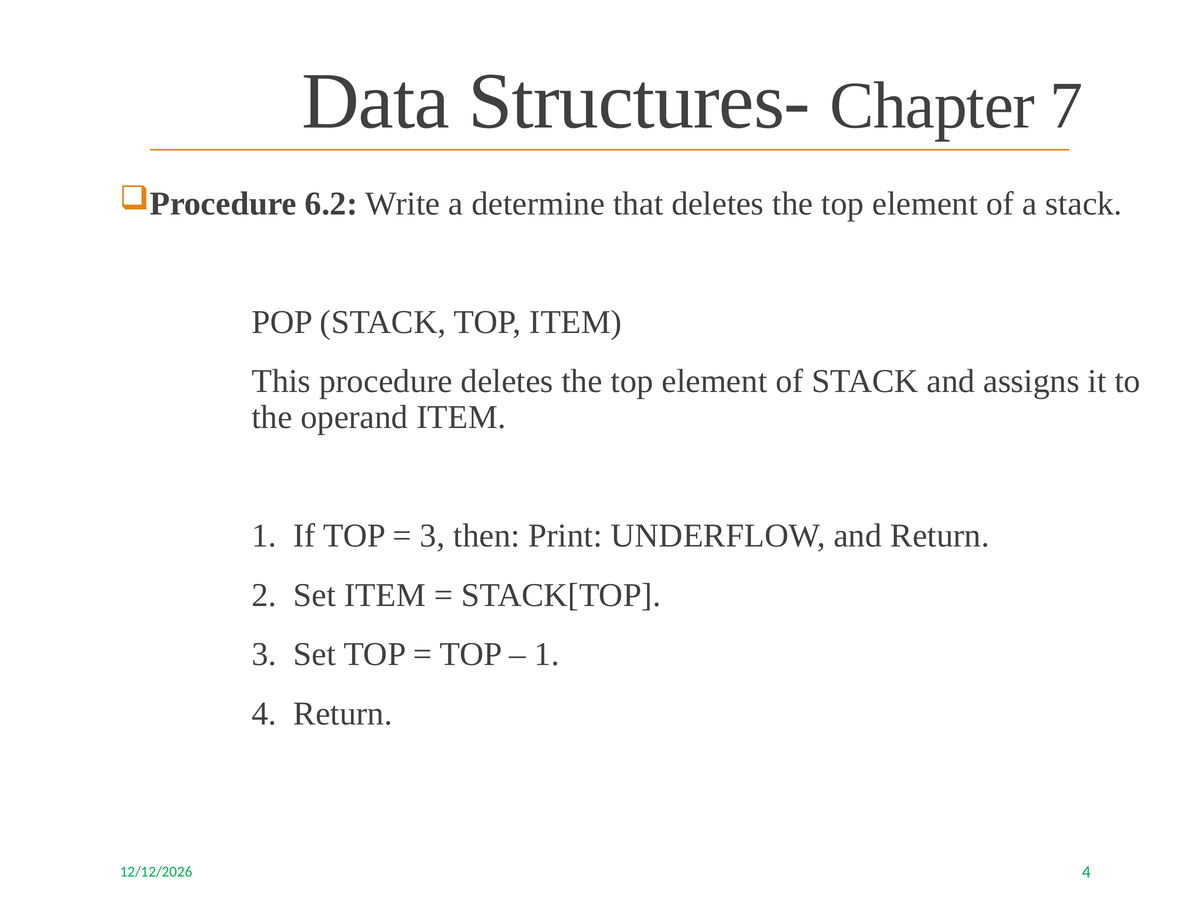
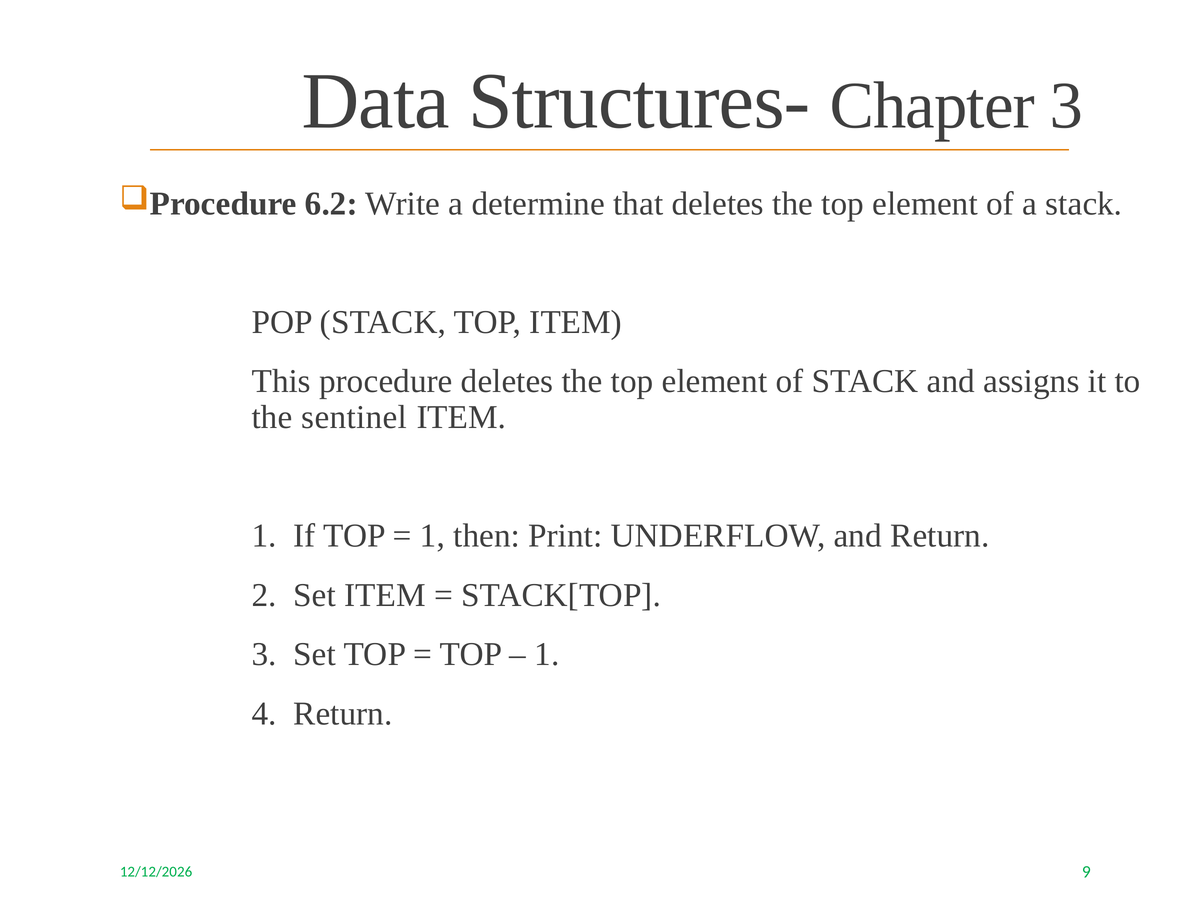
Chapter 7: 7 -> 3
operand: operand -> sentinel
3 at (432, 536): 3 -> 1
4 at (1086, 872): 4 -> 9
